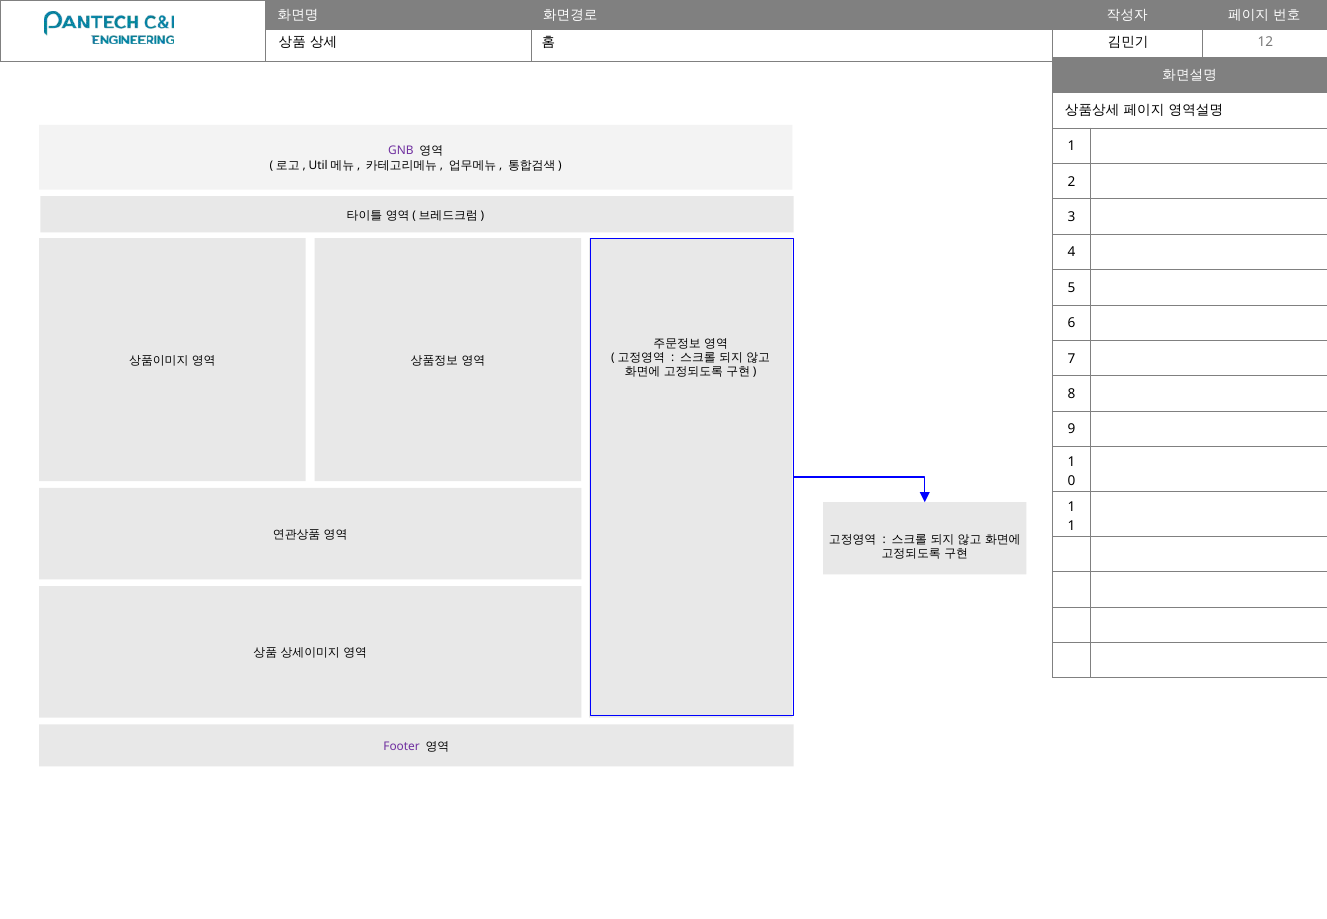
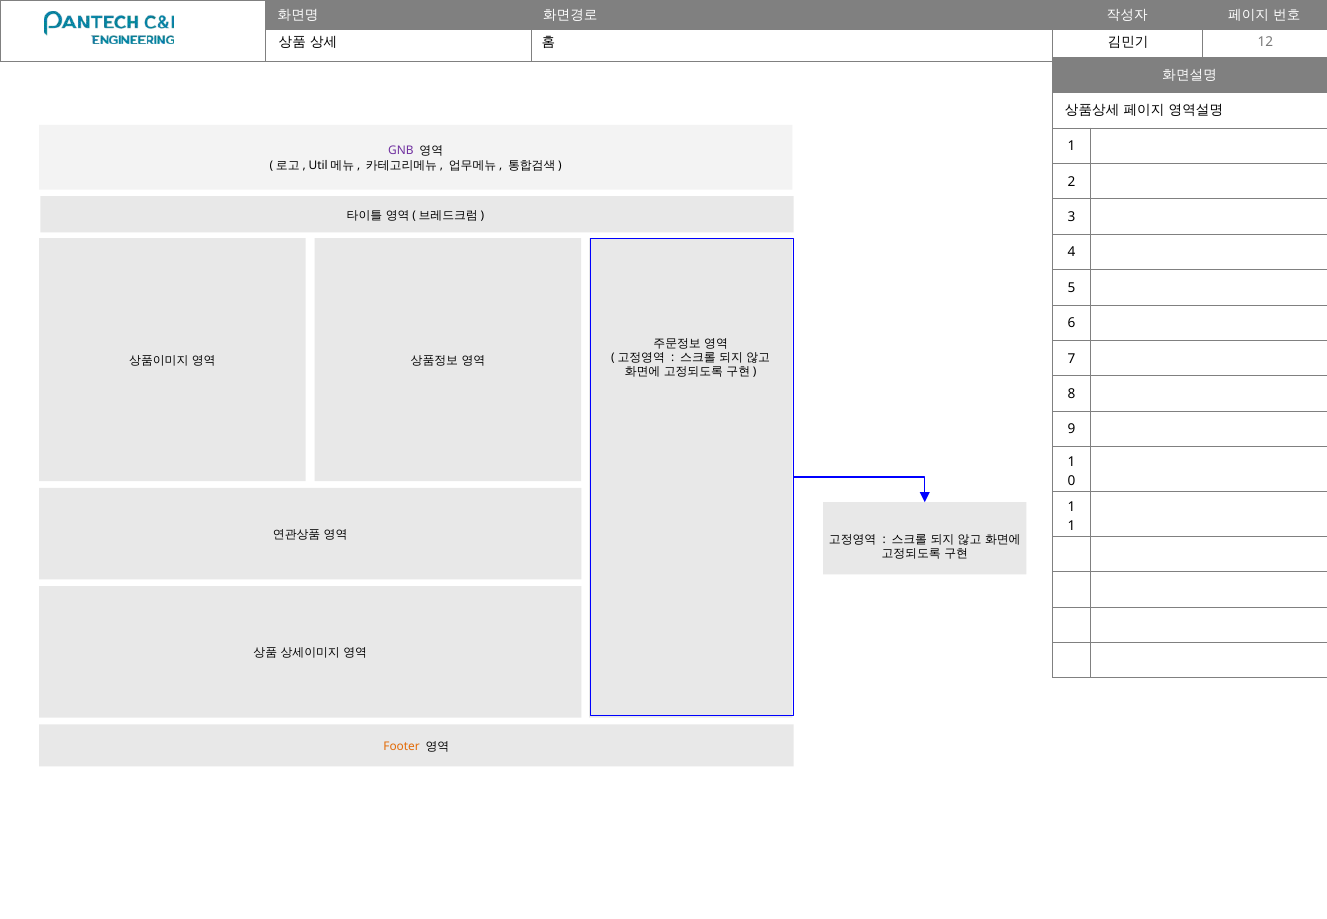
Footer colour: purple -> orange
